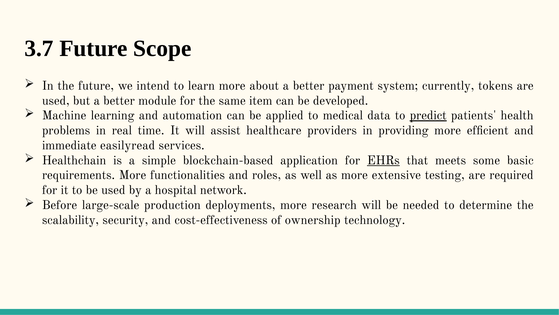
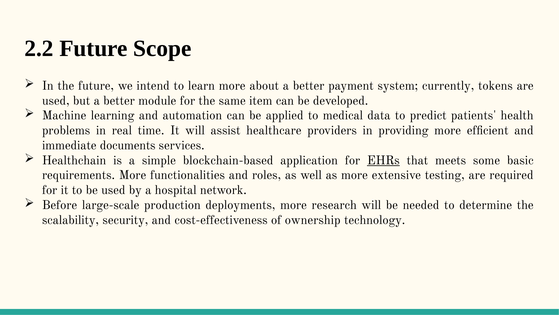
3.7: 3.7 -> 2.2
predict underline: present -> none
easilyread: easilyread -> documents
